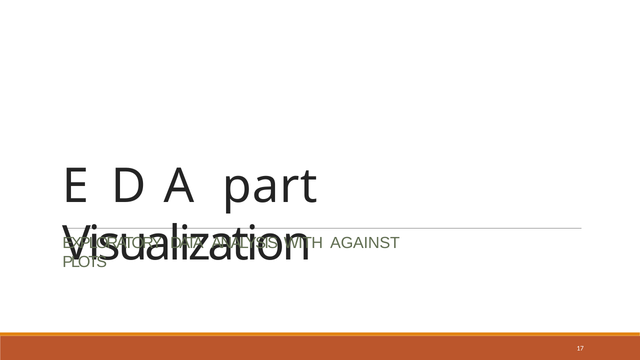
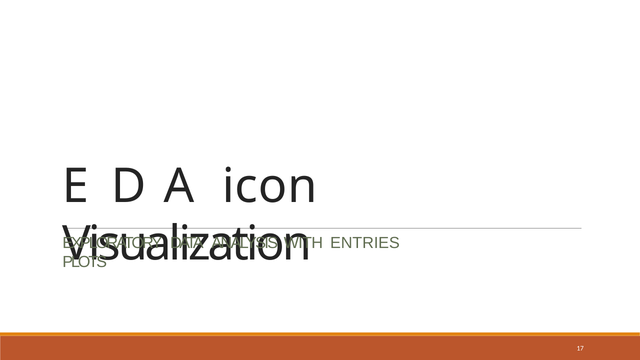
part: part -> icon
AGAINST: AGAINST -> ENTRIES
